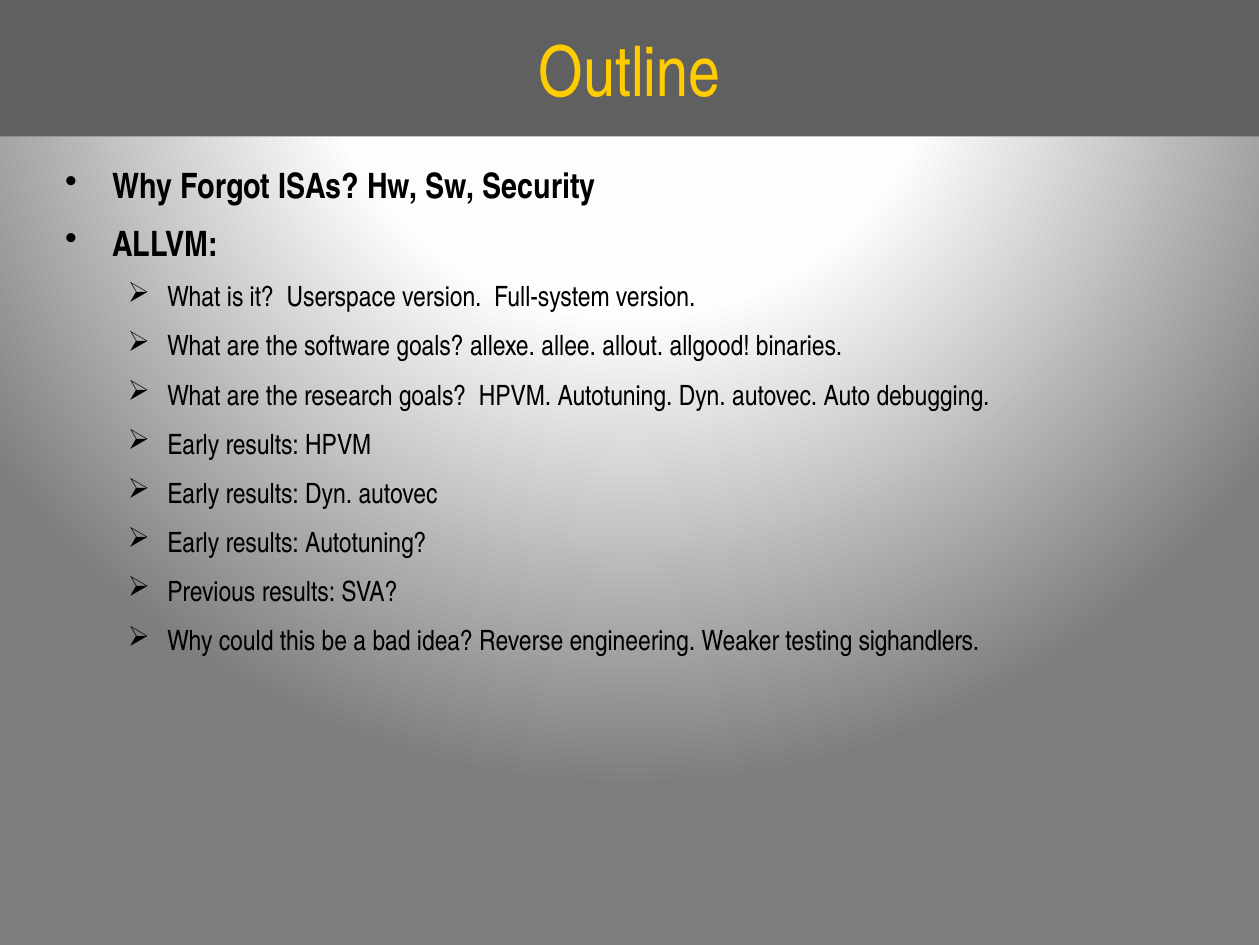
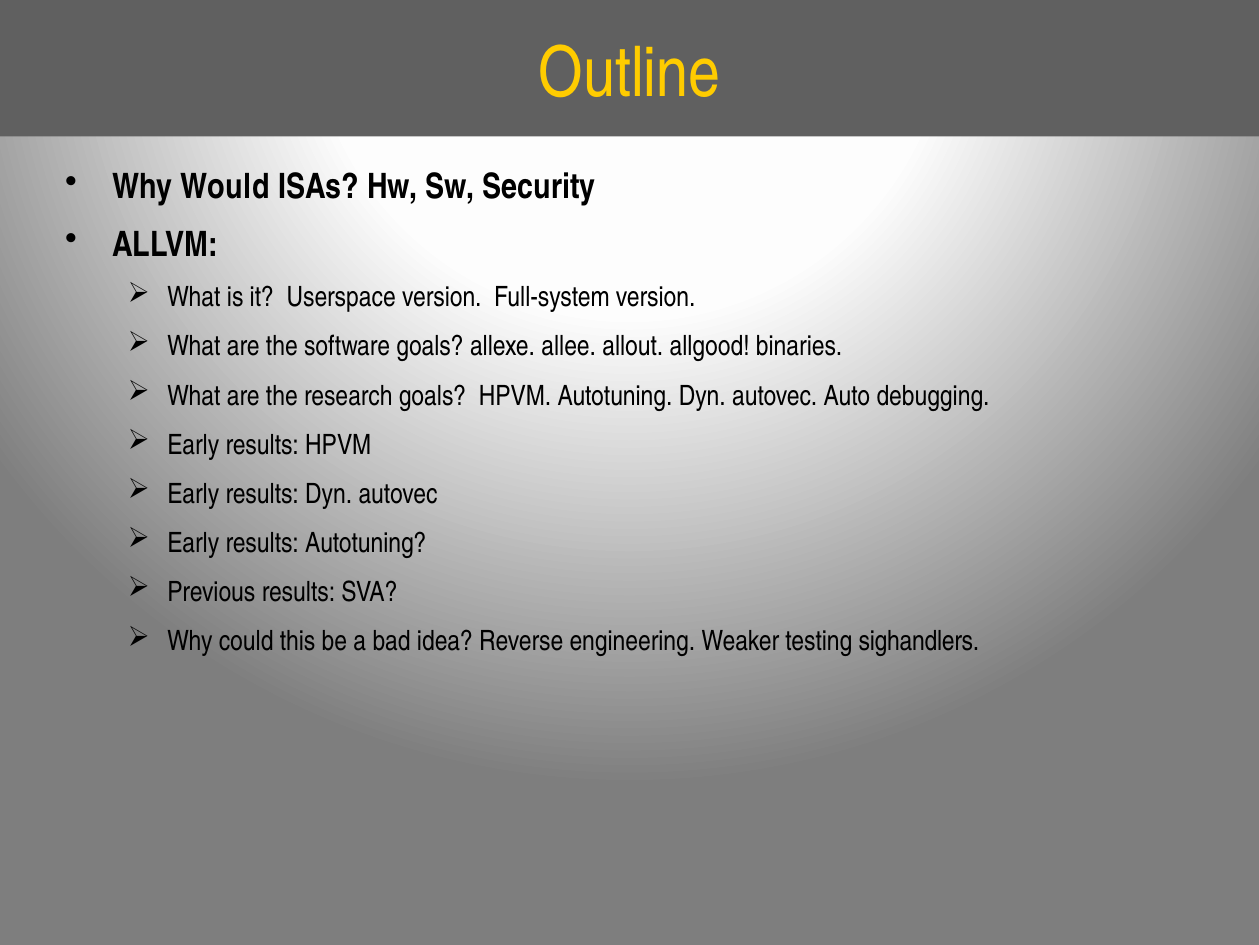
Forgot: Forgot -> Would
